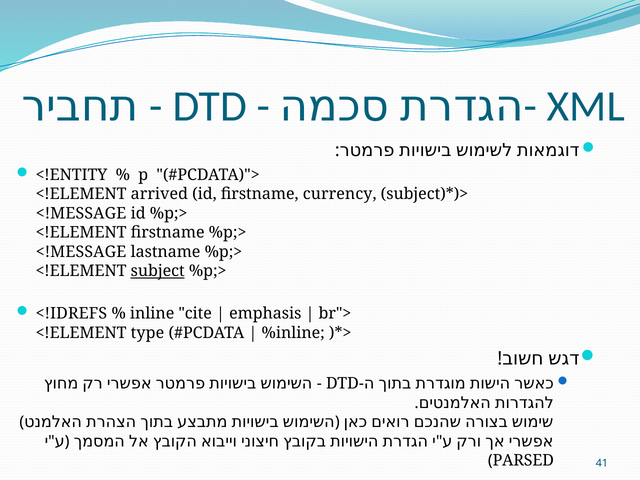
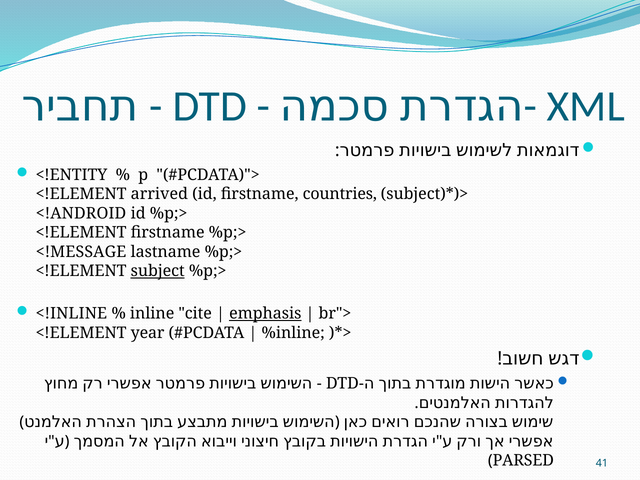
currency: currency -> countries
<!MESSAGE at (81, 213): <!MESSAGE -> <!ANDROID
<!IDREFS: <!IDREFS -> <!INLINE
emphasis underline: none -> present
type: type -> year
